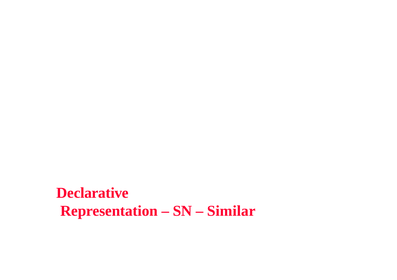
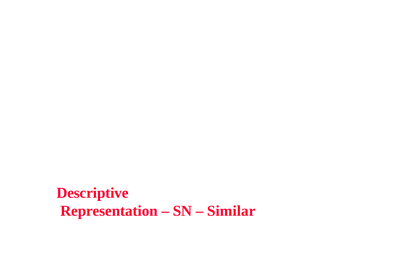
Declarative: Declarative -> Descriptive
